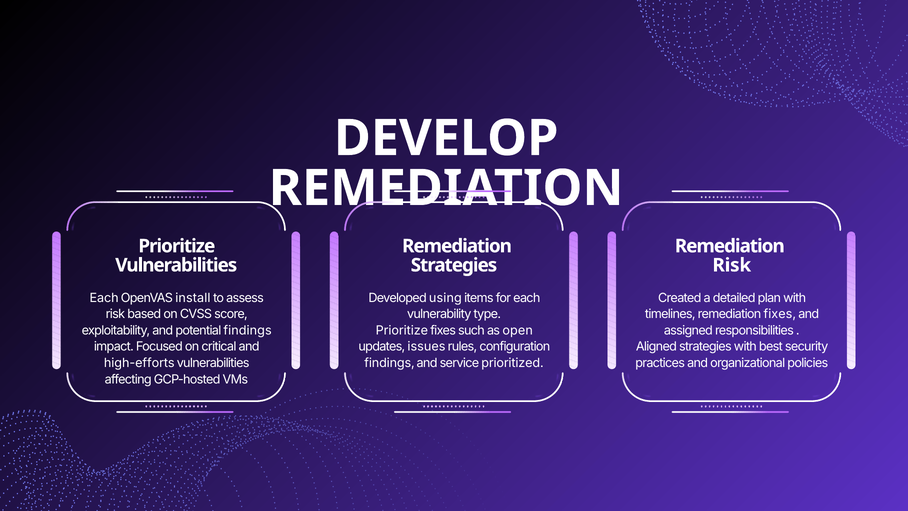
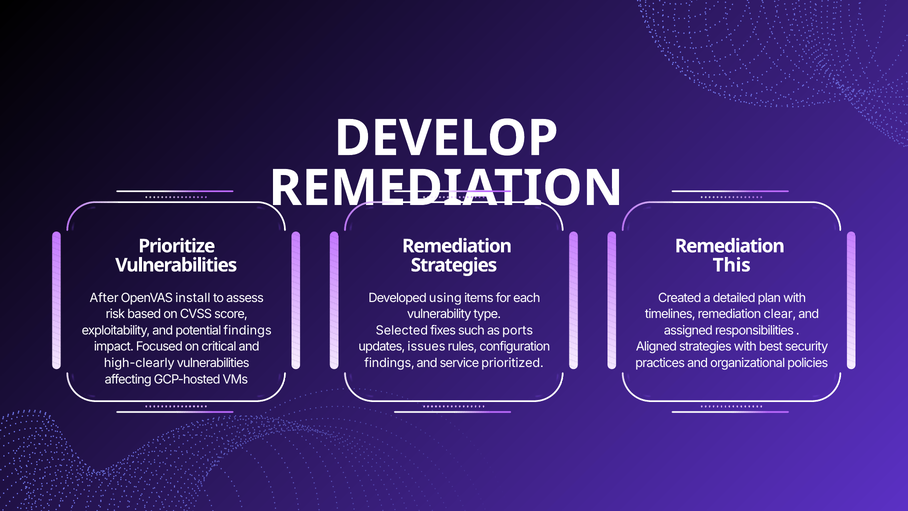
Risk at (732, 265): Risk -> This
Each at (104, 298): Each -> After
remediation fixes: fixes -> clear
Prioritize at (402, 330): Prioritize -> Selected
open: open -> ports
high-efforts: high-efforts -> high-clearly
